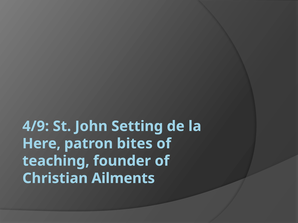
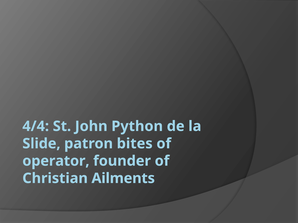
4/9: 4/9 -> 4/4
Setting: Setting -> Python
Here: Here -> Slide
teaching: teaching -> operator
